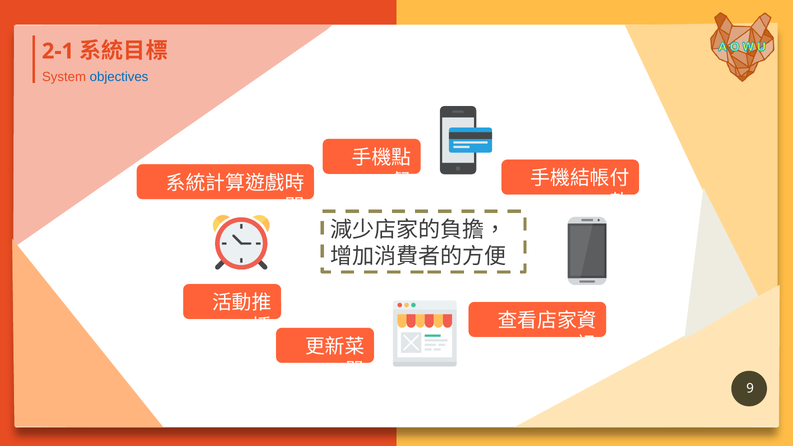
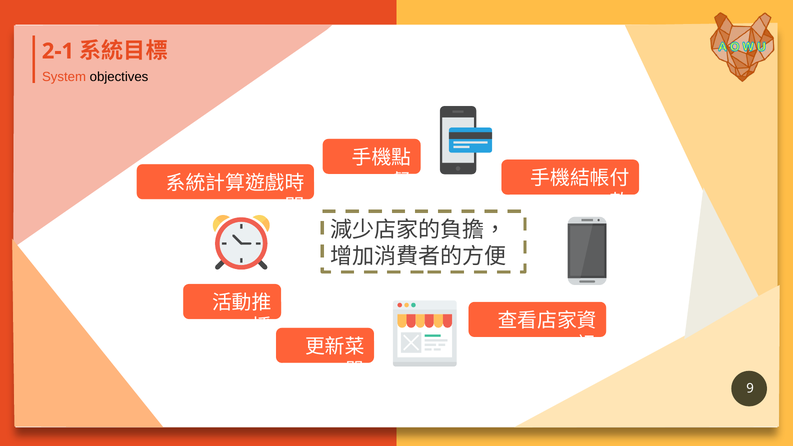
objectives colour: blue -> black
